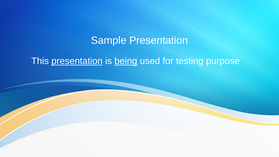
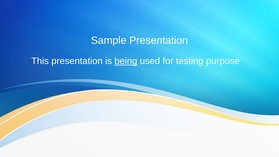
presentation at (77, 61) underline: present -> none
